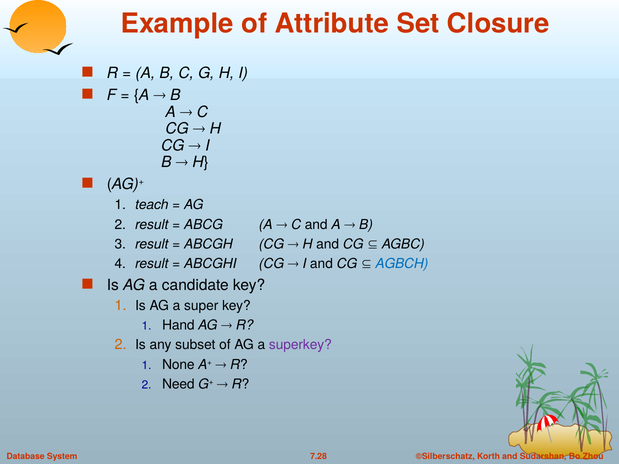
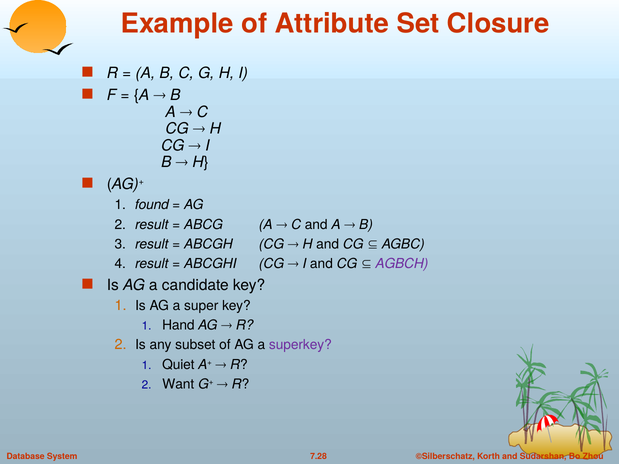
teach: teach -> found
AGBCH colour: blue -> purple
None: None -> Quiet
Need: Need -> Want
